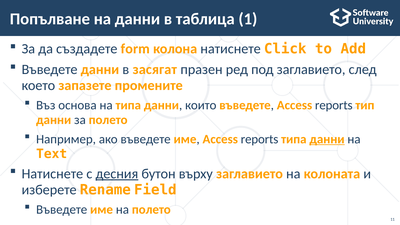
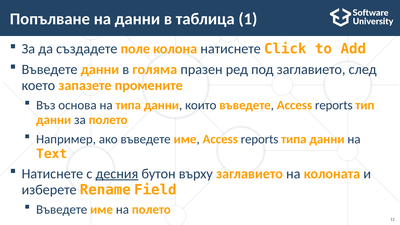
form: form -> поле
засягат: засягат -> голяма
данни at (327, 139) underline: present -> none
